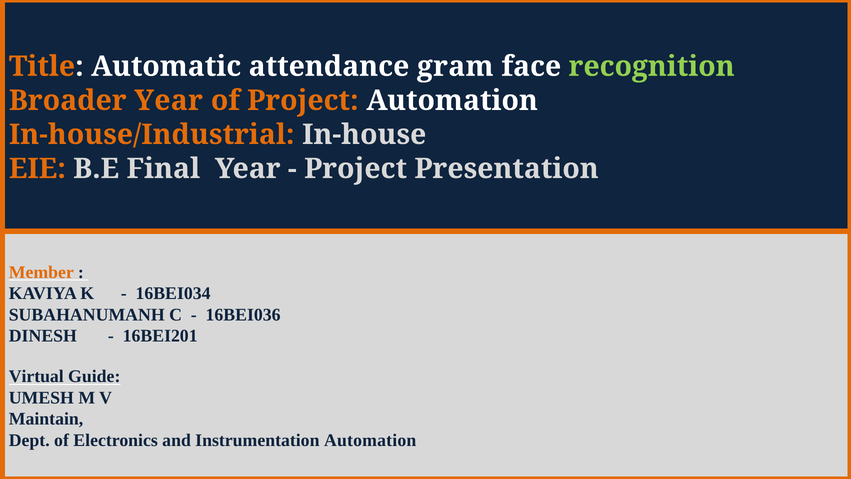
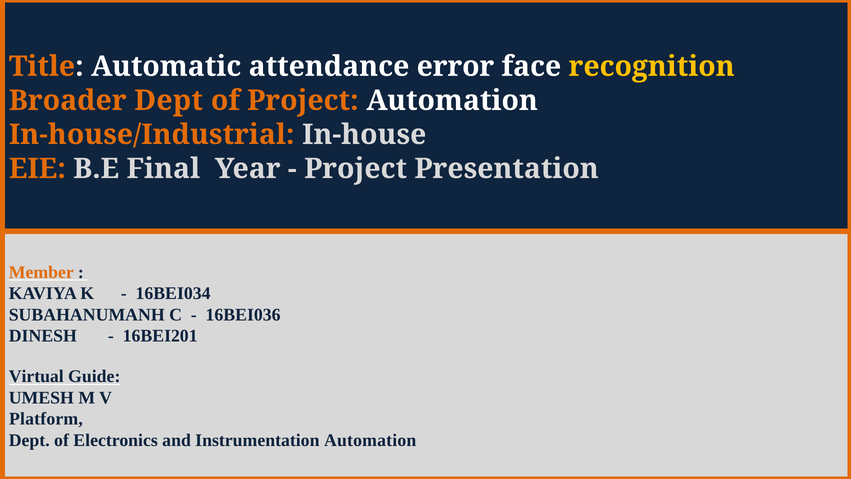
gram: gram -> error
recognition colour: light green -> yellow
Broader Year: Year -> Dept
Maintain: Maintain -> Platform
